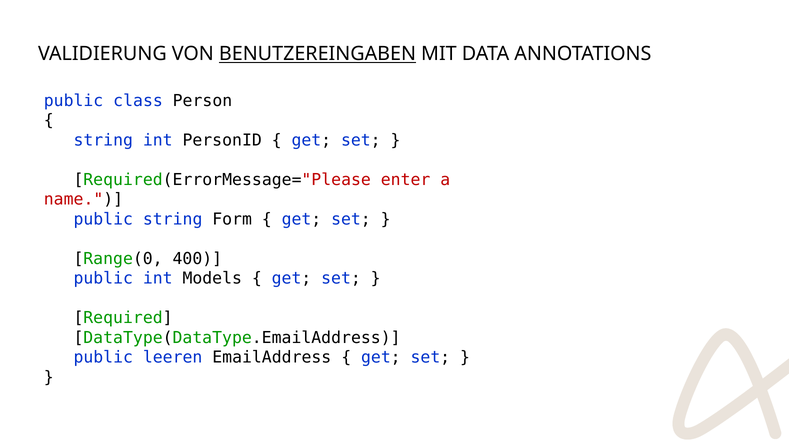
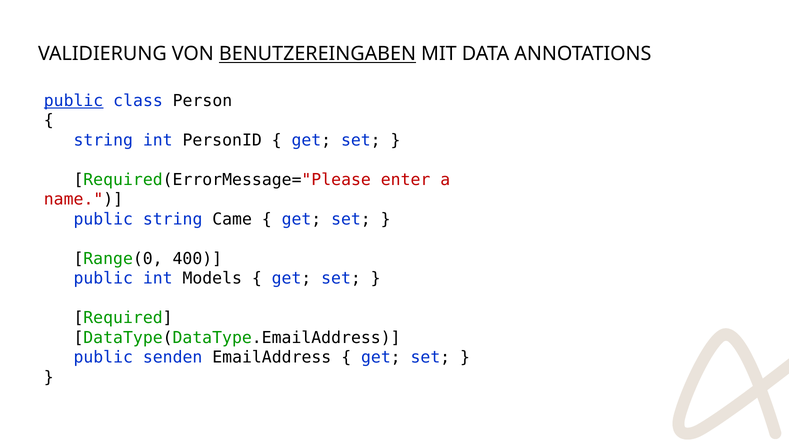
public at (74, 101) underline: none -> present
Form: Form -> Came
leeren: leeren -> senden
